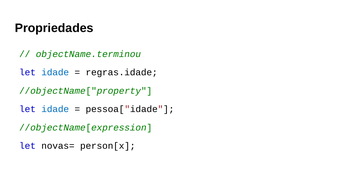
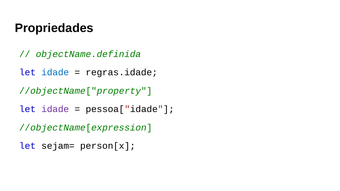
objectName.terminou: objectName.terminou -> objectName.definida
idade at (55, 109) colour: blue -> purple
novas=: novas= -> sejam=
